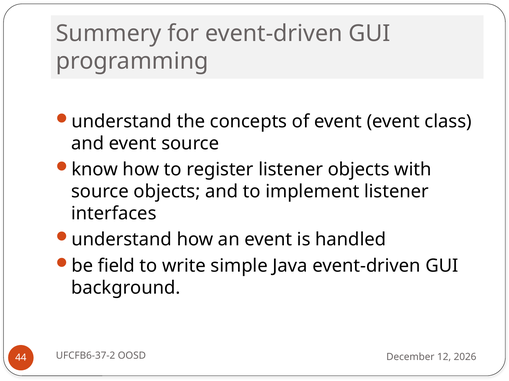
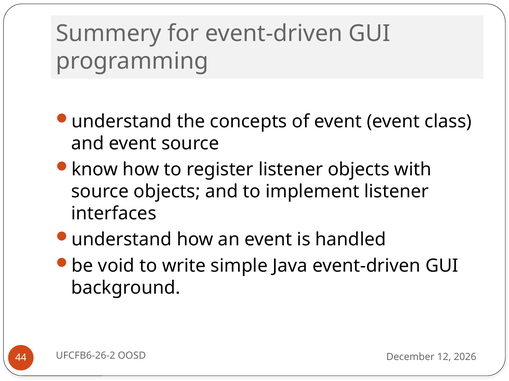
field: field -> void
UFCFB6-37-2: UFCFB6-37-2 -> UFCFB6-26-2
